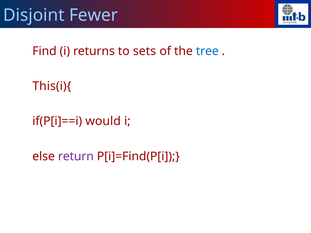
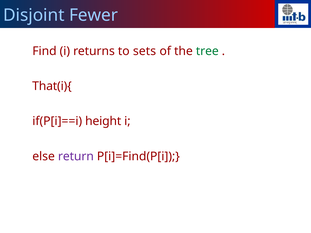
tree colour: blue -> green
This(i){: This(i){ -> That(i){
would: would -> height
